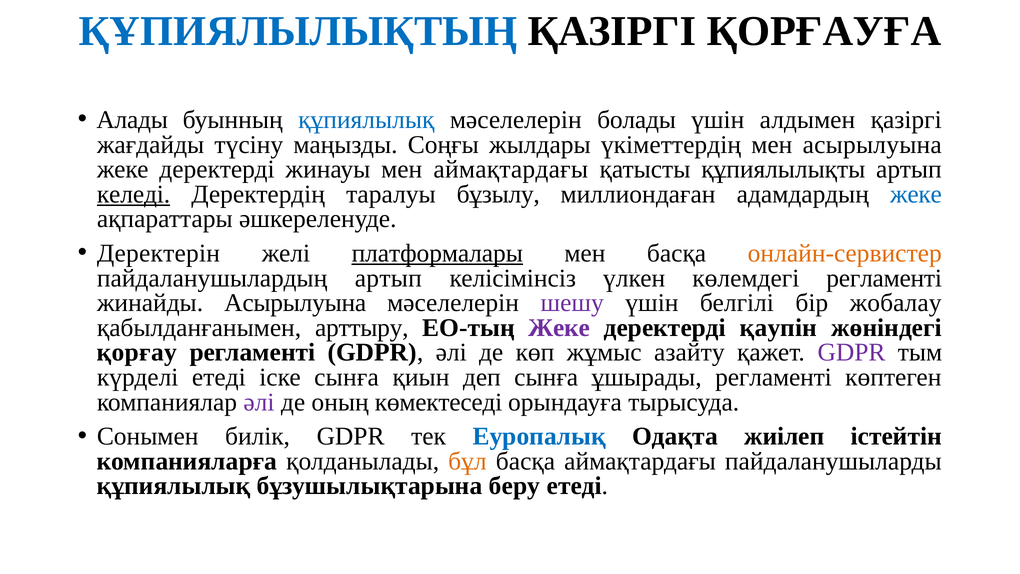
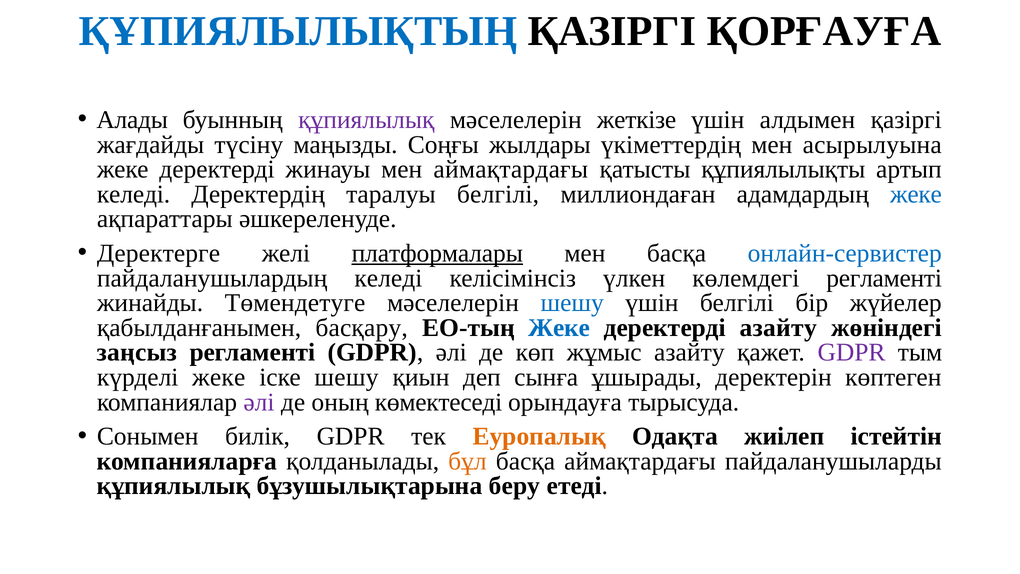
құпиялылық at (366, 120) colour: blue -> purple
болады: болады -> жеткізе
келеді at (134, 194) underline: present -> none
таралуы бұзылу: бұзылу -> белгілі
Деректерін: Деректерін -> Деректерге
онлайн-сервистер colour: orange -> blue
пайдаланушылардың артып: артып -> келеді
жинайды Асырылуына: Асырылуына -> Төмендетуге
шешу at (572, 303) colour: purple -> blue
жобалау: жобалау -> жүйелер
арттыру: арттыру -> басқару
Жеке at (559, 328) colour: purple -> blue
деректерді қаупін: қаупін -> азайту
қорғау: қорғау -> заңсыз
күрделі етеді: етеді -> жеке
іске сынға: сынға -> шешу
ұшырады регламенті: регламенті -> деректерін
Еуропалық colour: blue -> orange
